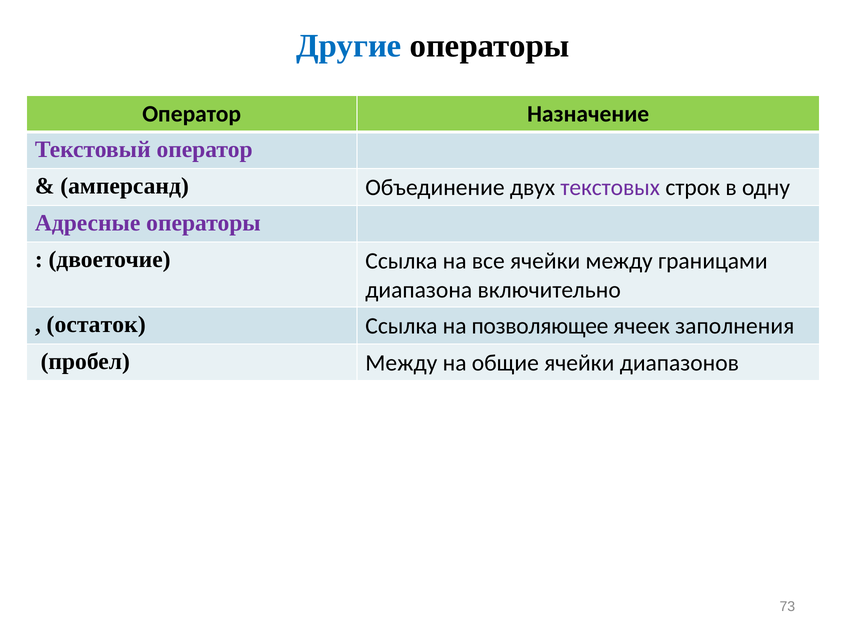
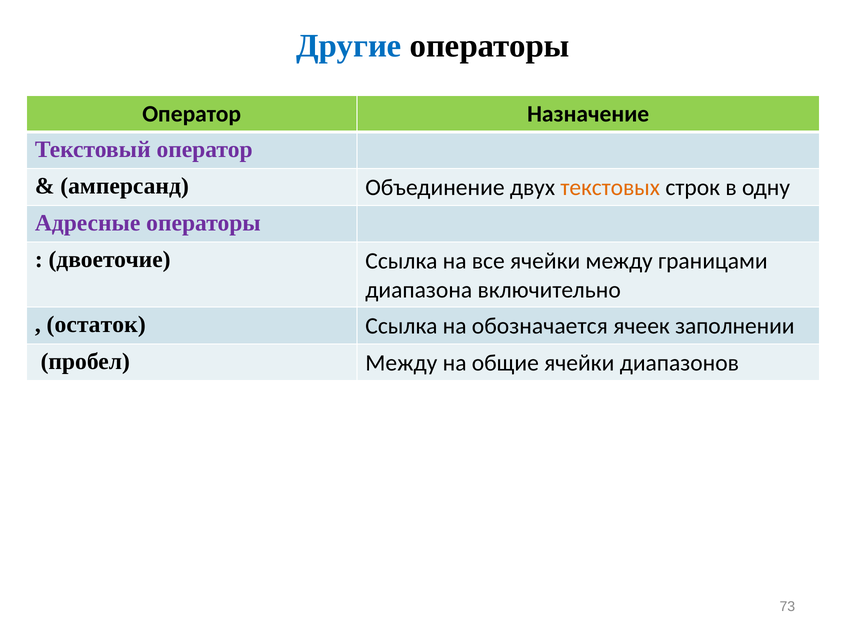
текстовых colour: purple -> orange
позволяющее: позволяющее -> обозначается
заполнения: заполнения -> заполнении
